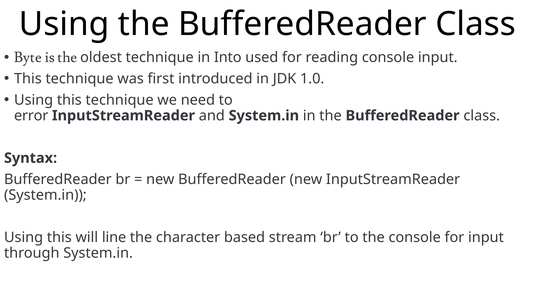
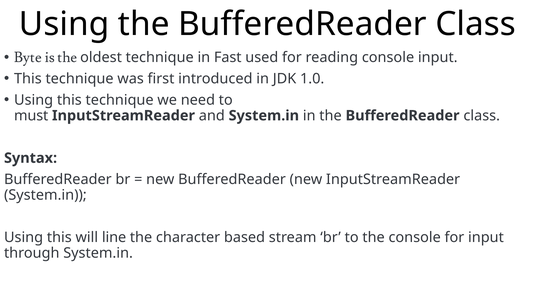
Into: Into -> Fast
error: error -> must
